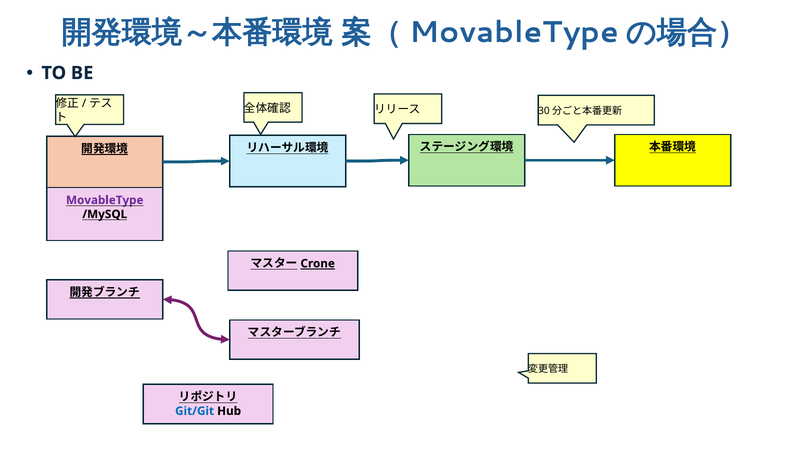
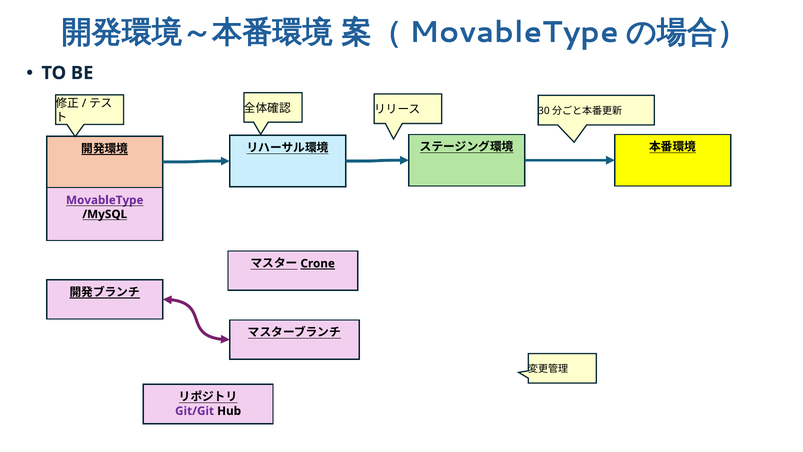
Git/Git colour: blue -> purple
